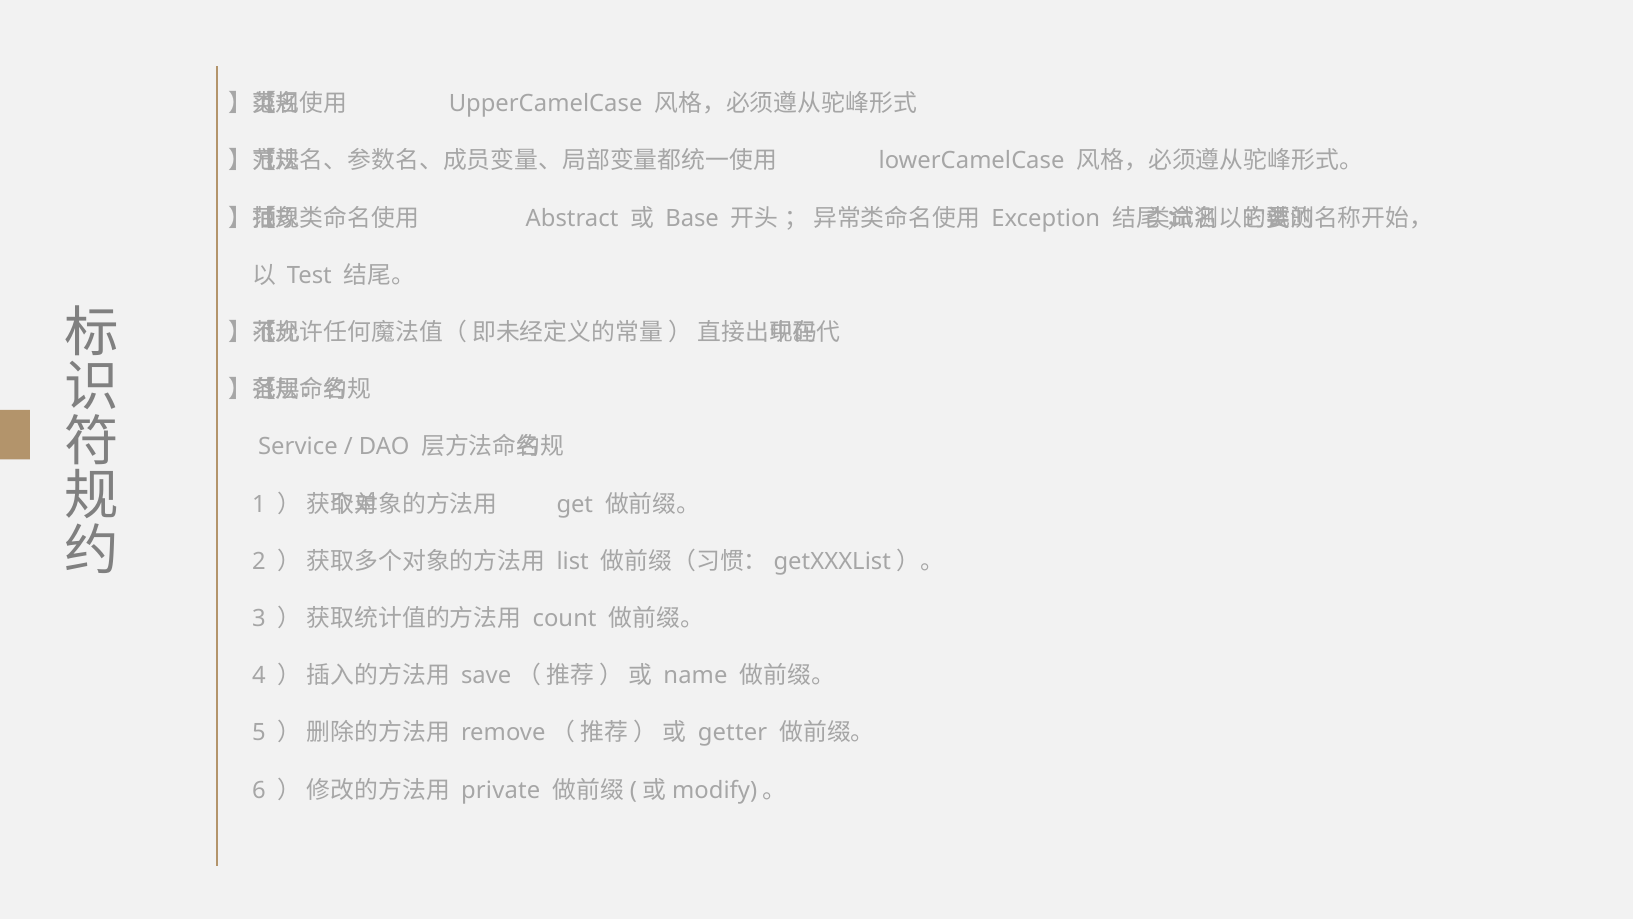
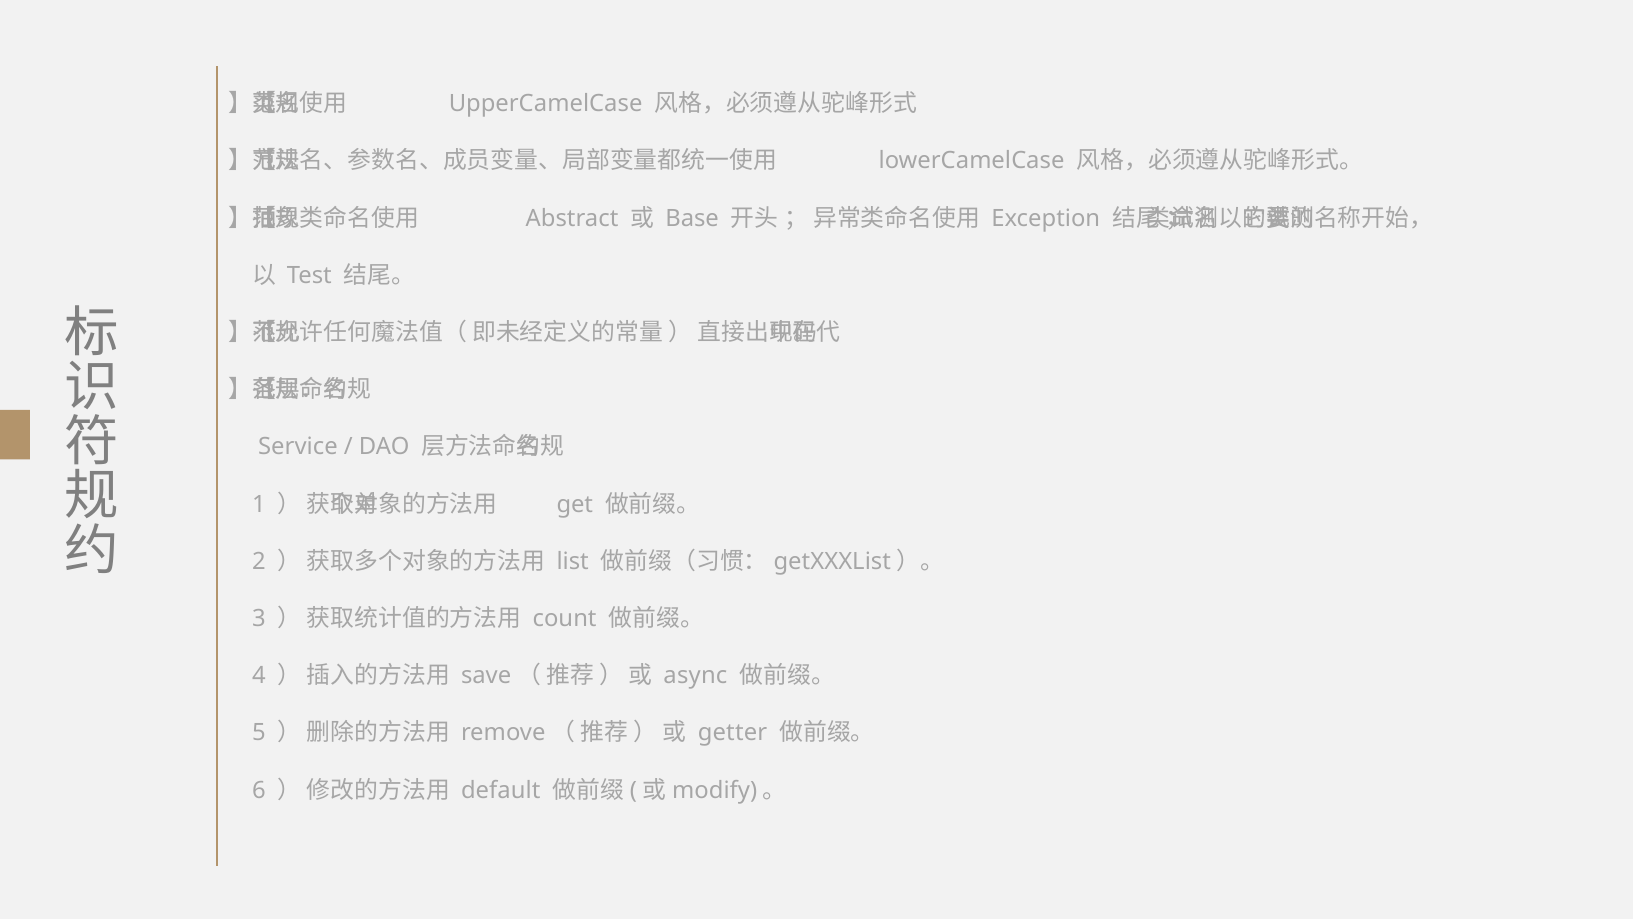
name: name -> async
private: private -> default
